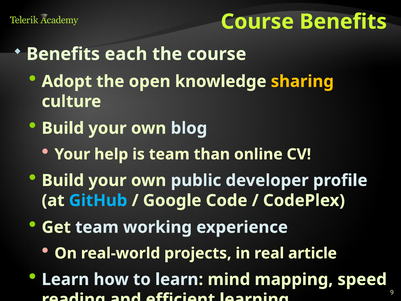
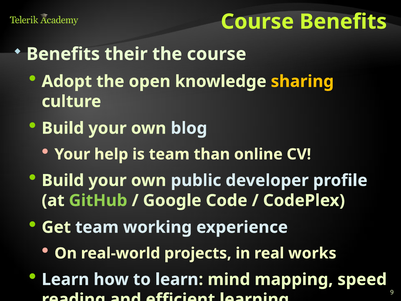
each: each -> their
GitHub colour: light blue -> light green
article: article -> works
